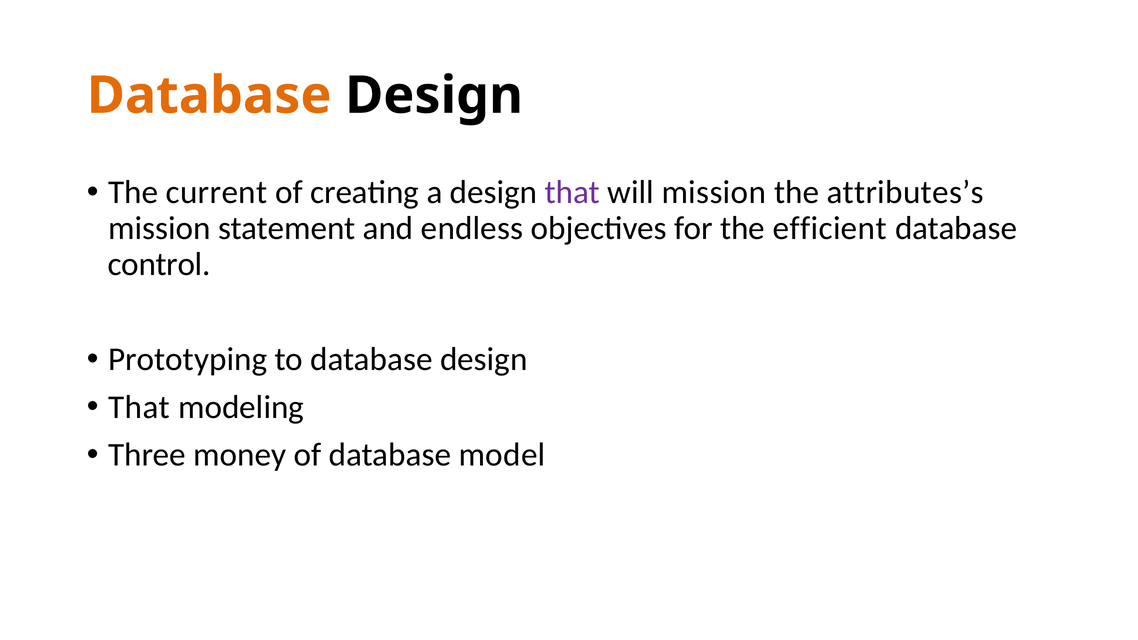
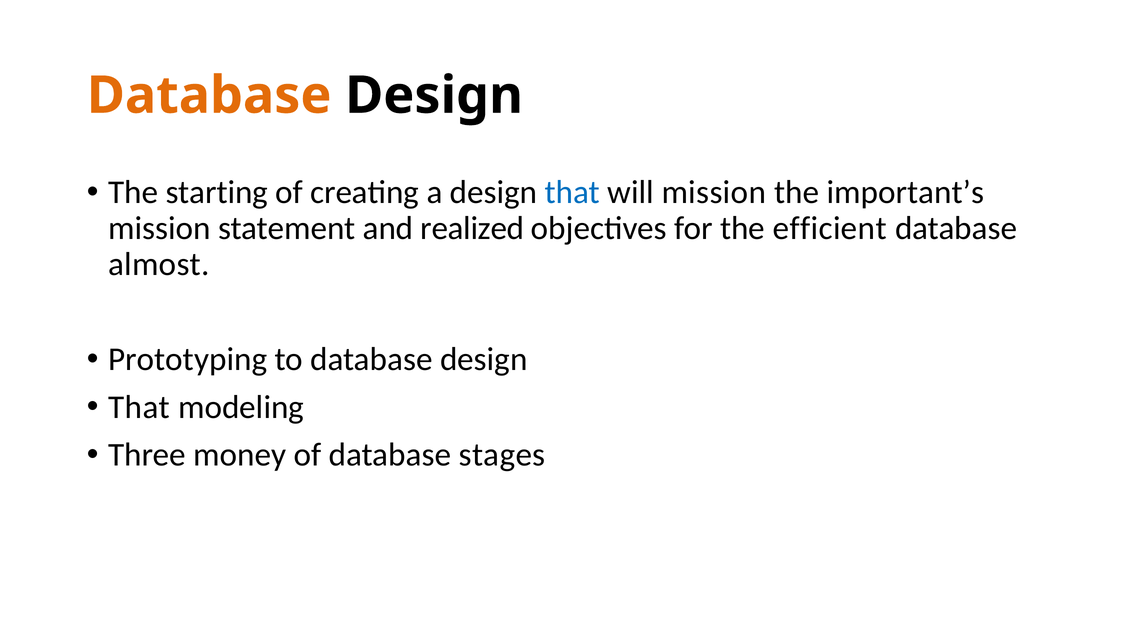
current: current -> starting
that at (572, 192) colour: purple -> blue
attributes’s: attributes’s -> important’s
endless: endless -> realized
control: control -> almost
model: model -> stages
